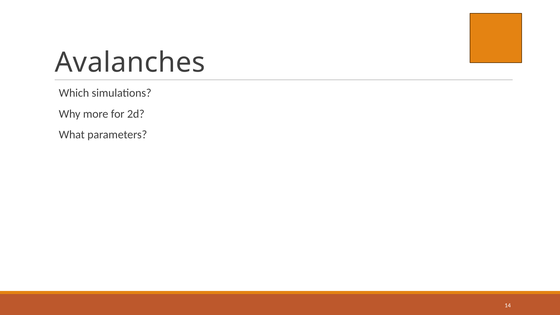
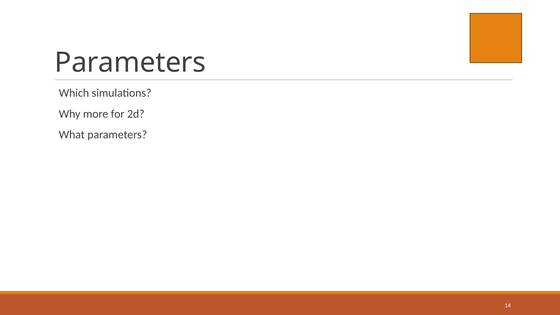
Avalanches at (130, 63): Avalanches -> Parameters
